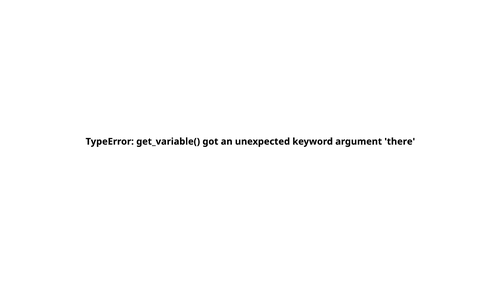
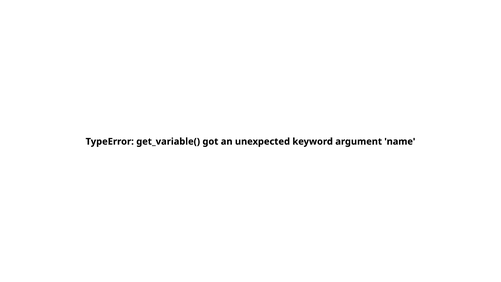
there: there -> name
